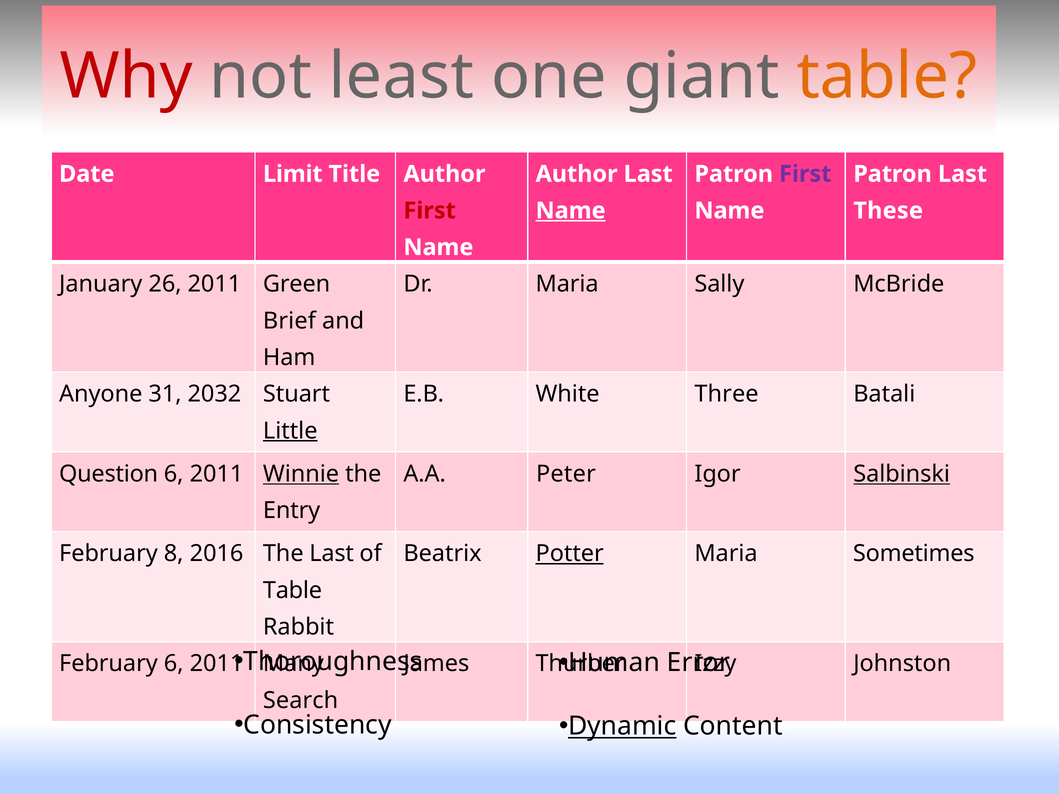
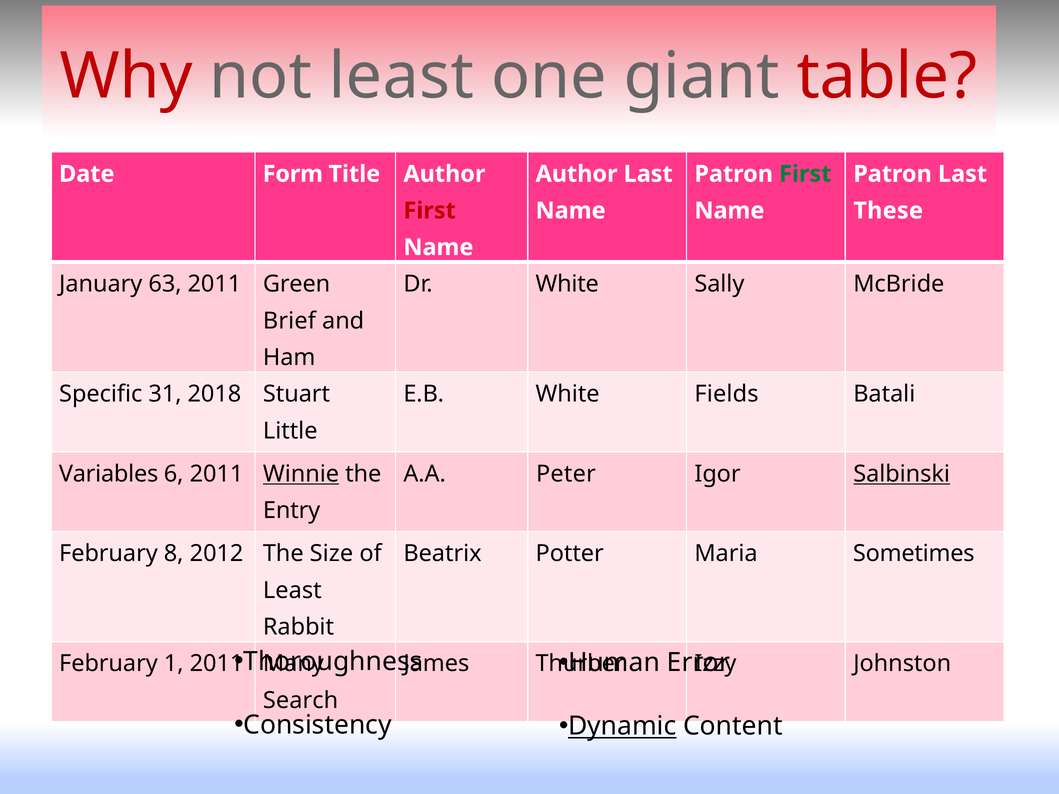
table at (887, 76) colour: orange -> red
Limit: Limit -> Form
First at (805, 174) colour: purple -> green
Name at (571, 211) underline: present -> none
26: 26 -> 63
Dr Maria: Maria -> White
Anyone: Anyone -> Specific
2032: 2032 -> 2018
Three: Three -> Fields
Little underline: present -> none
Question: Question -> Variables
2016: 2016 -> 2012
The Last: Last -> Size
Potter underline: present -> none
Table at (292, 590): Table -> Least
February 6: 6 -> 1
